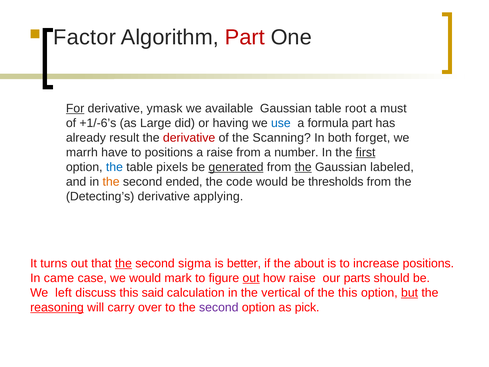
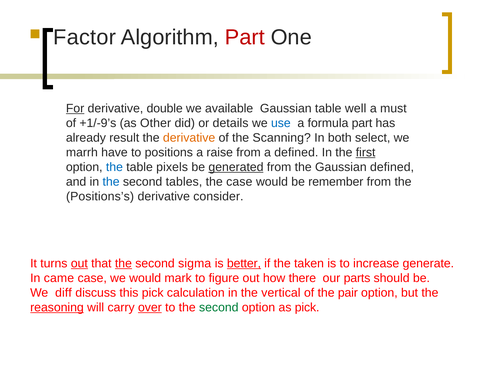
ymask: ymask -> double
root: root -> well
+1/-6’s: +1/-6’s -> +1/-9’s
Large: Large -> Other
having: having -> details
derivative at (189, 138) colour: red -> orange
forget: forget -> select
a number: number -> defined
the at (303, 167) underline: present -> none
Gaussian labeled: labeled -> defined
the at (111, 182) colour: orange -> blue
ended: ended -> tables
the code: code -> case
thresholds: thresholds -> remember
Detecting’s: Detecting’s -> Positions’s
applying: applying -> consider
out at (79, 263) underline: none -> present
better underline: none -> present
about: about -> taken
increase positions: positions -> generate
out at (251, 278) underline: present -> none
how raise: raise -> there
left: left -> diff
this said: said -> pick
the this: this -> pair
but underline: present -> none
over underline: none -> present
second at (219, 307) colour: purple -> green
